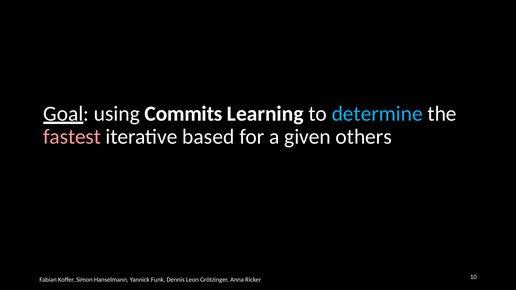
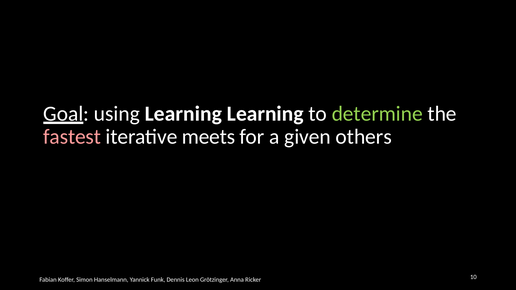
using Commits: Commits -> Learning
determine colour: light blue -> light green
based: based -> meets
